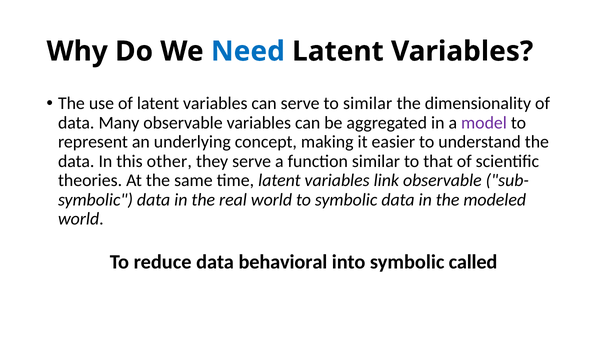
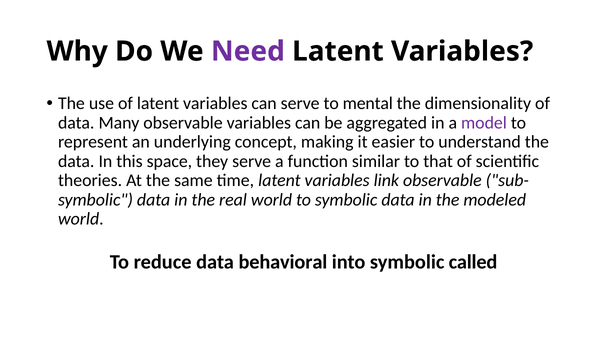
Need colour: blue -> purple
to similar: similar -> mental
other: other -> space
